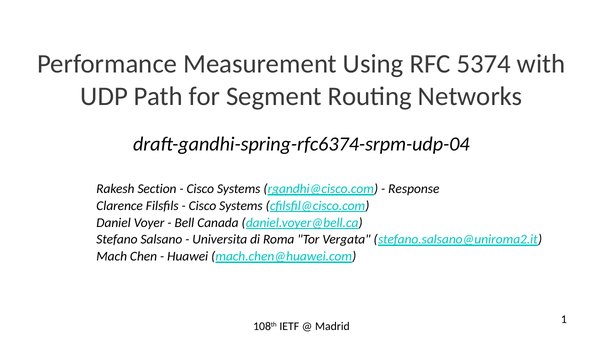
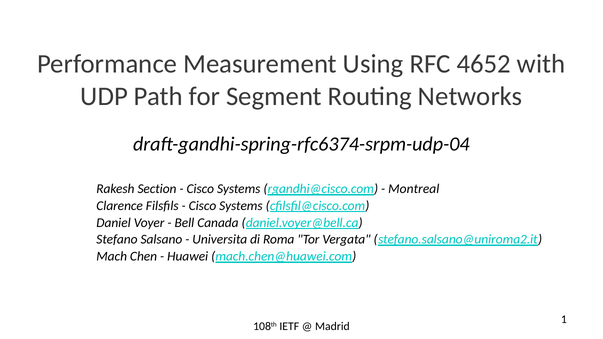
5374: 5374 -> 4652
Response: Response -> Montreal
